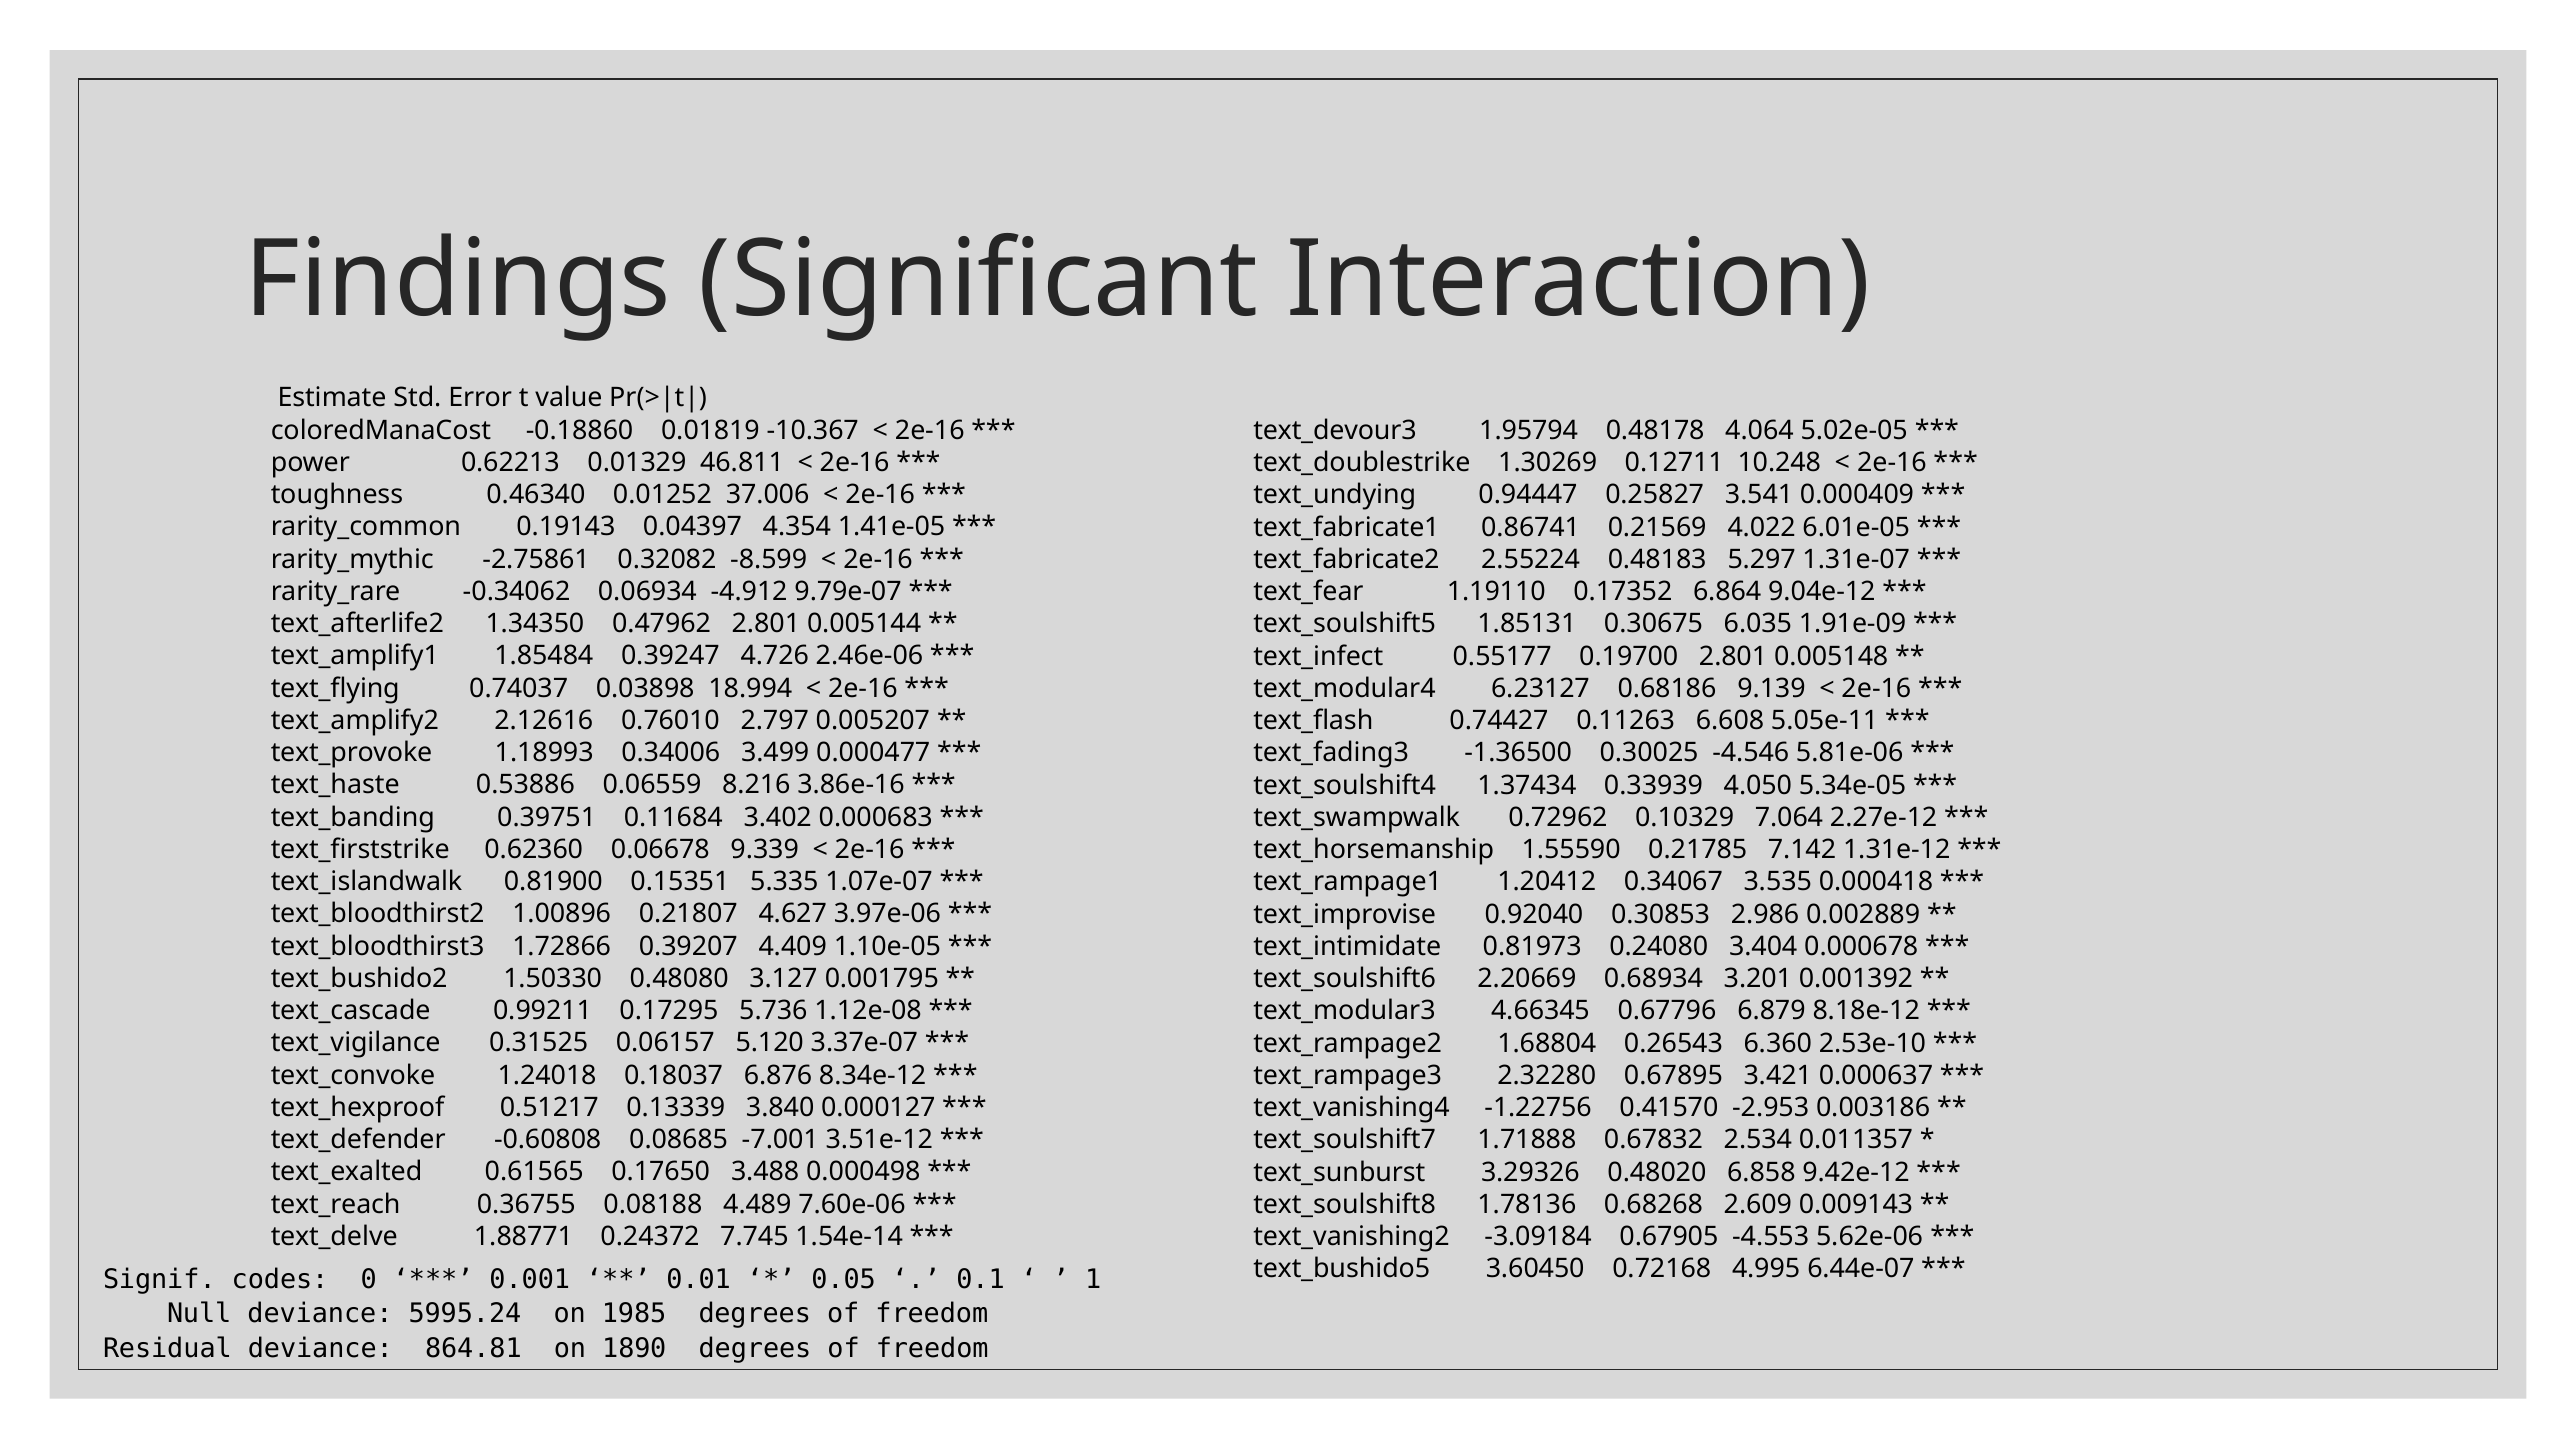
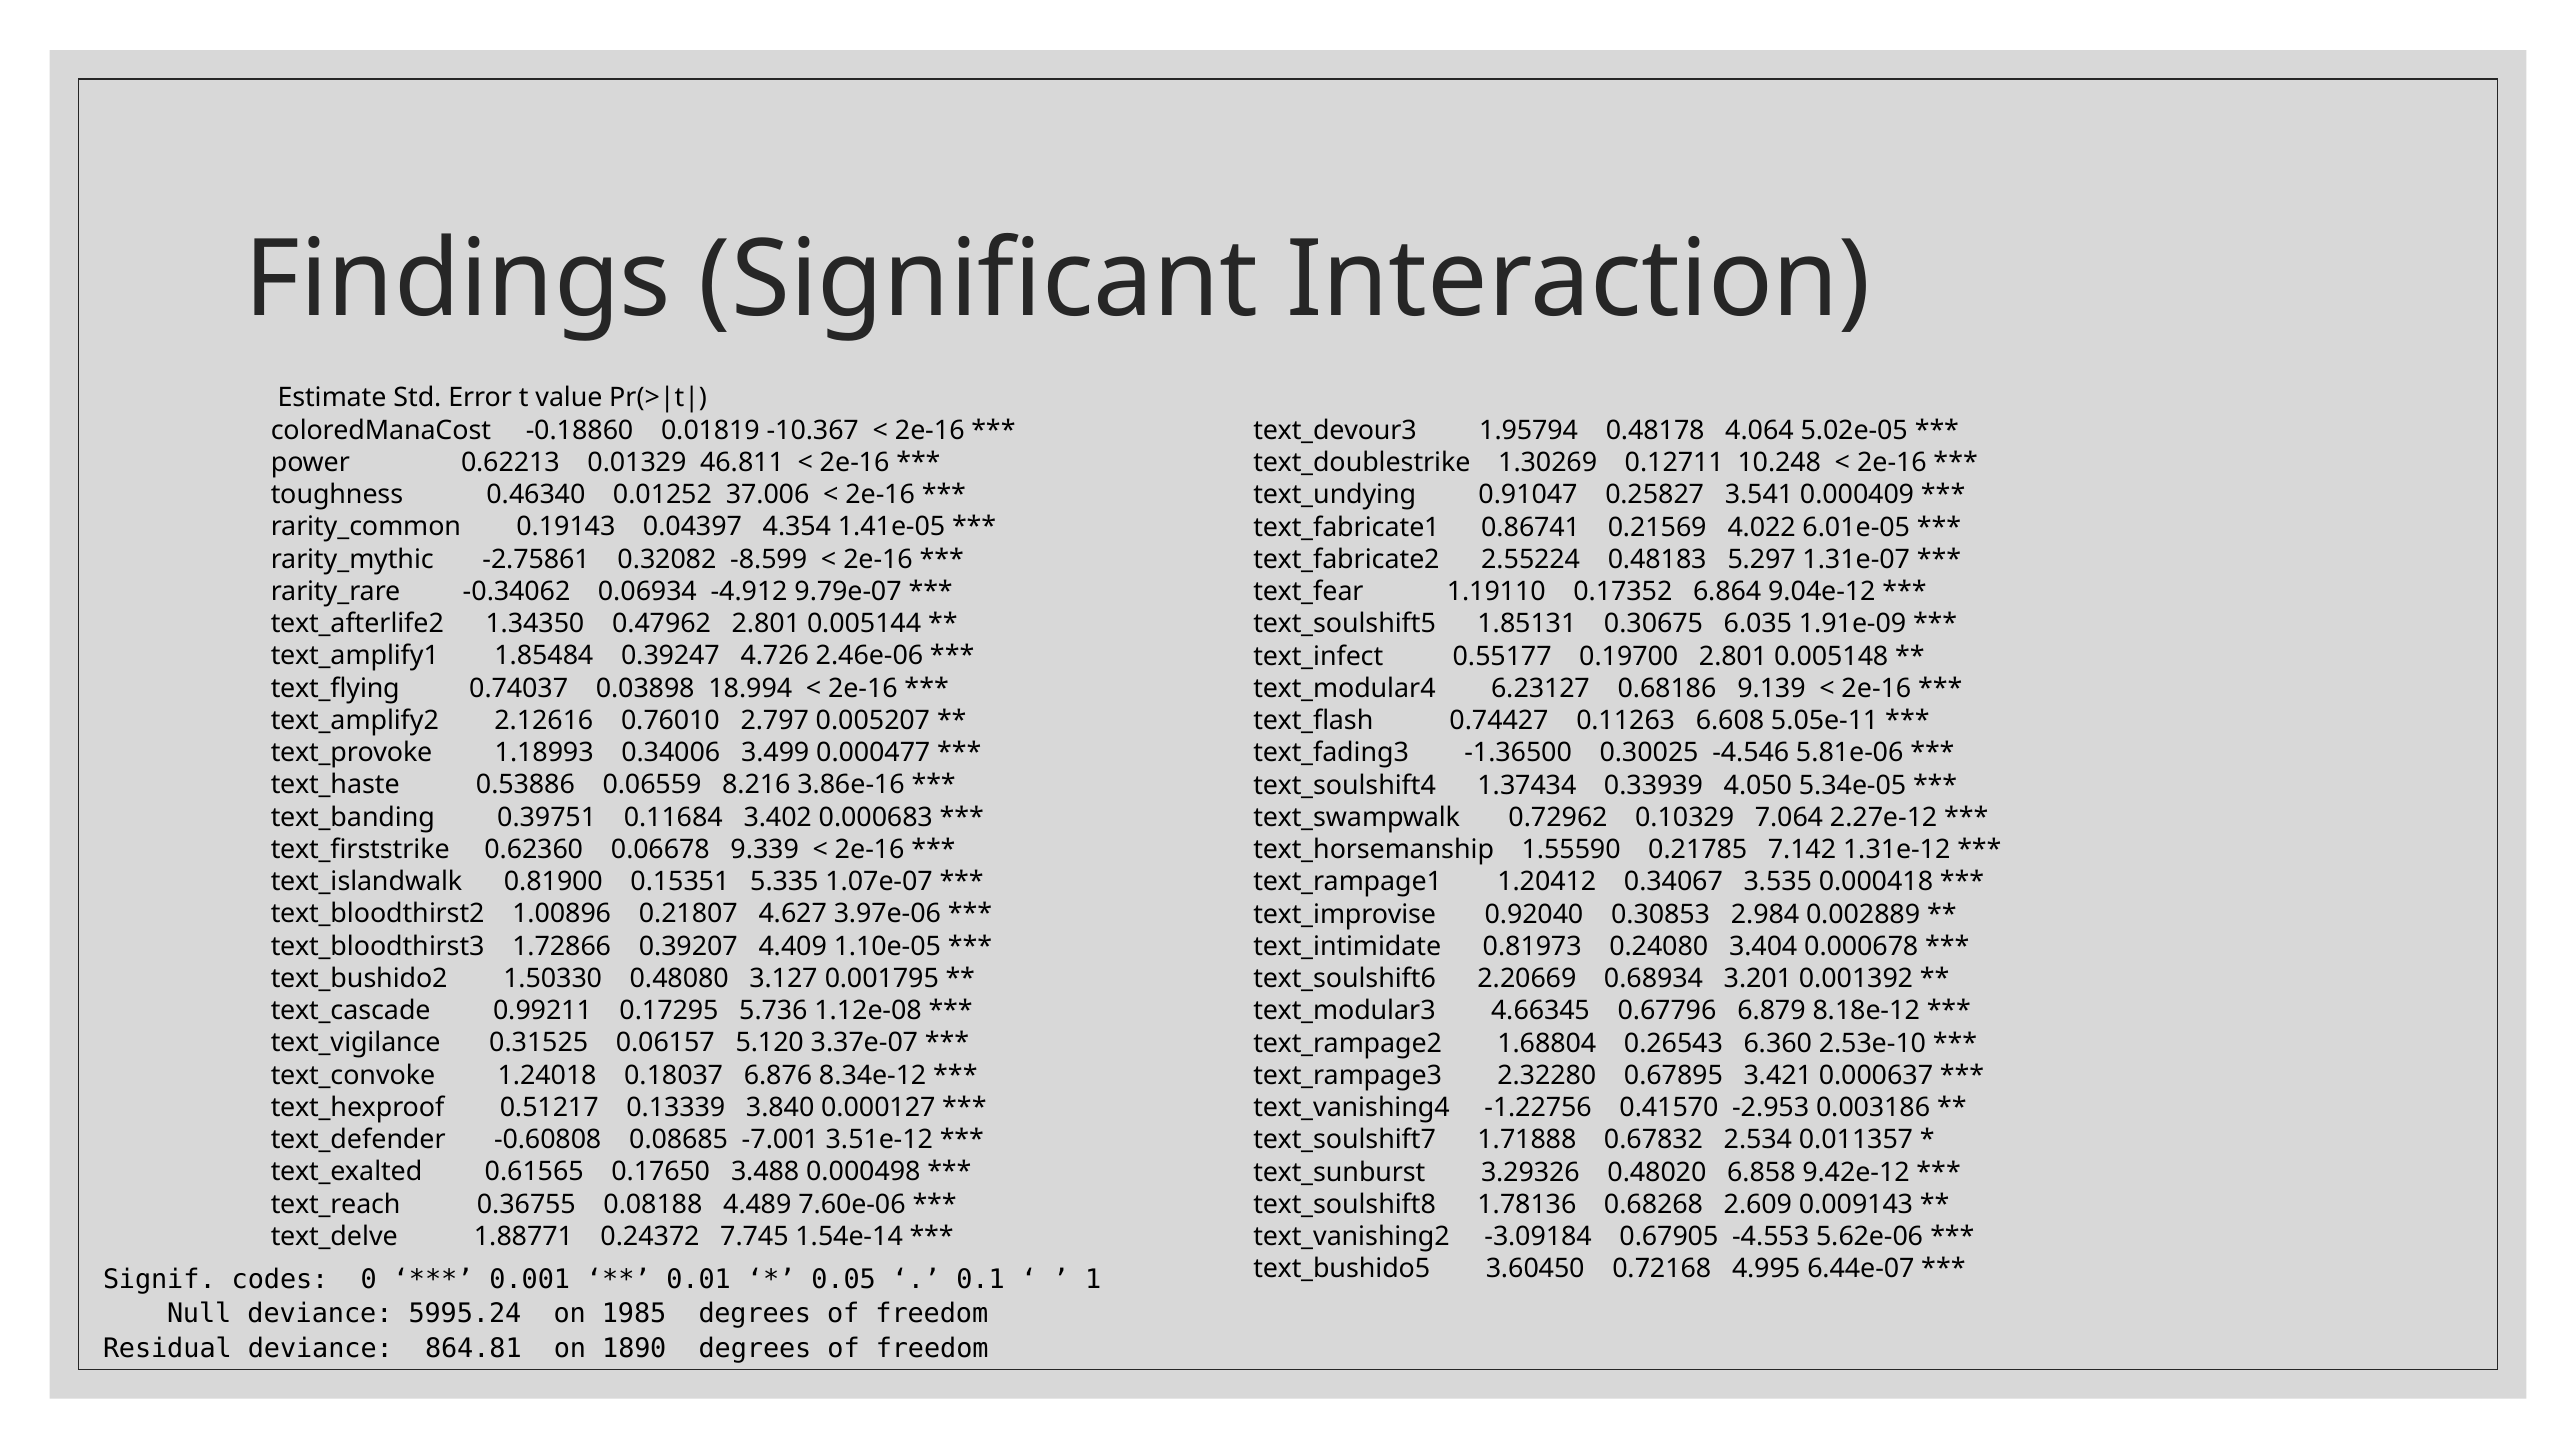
0.94447: 0.94447 -> 0.91047
2.986: 2.986 -> 2.984
